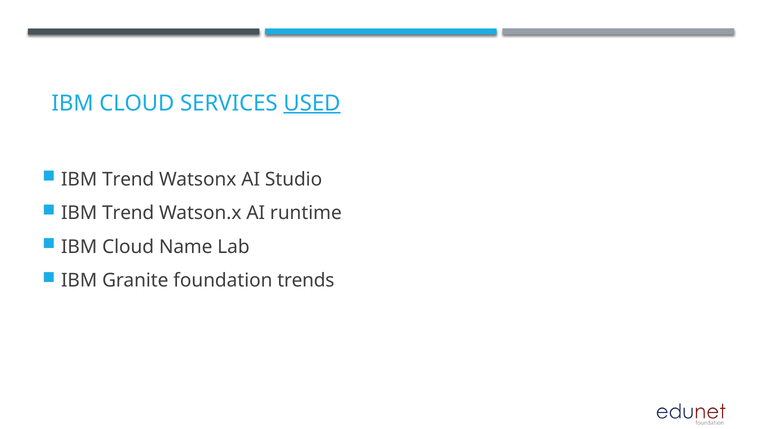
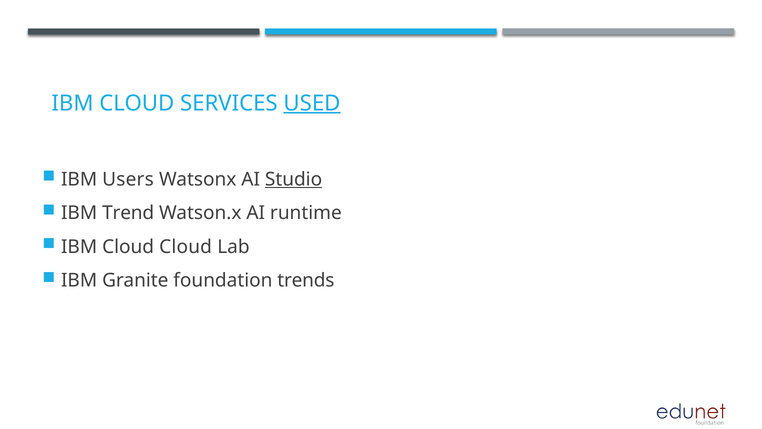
Trend at (128, 179): Trend -> Users
Studio underline: none -> present
Cloud Name: Name -> Cloud
